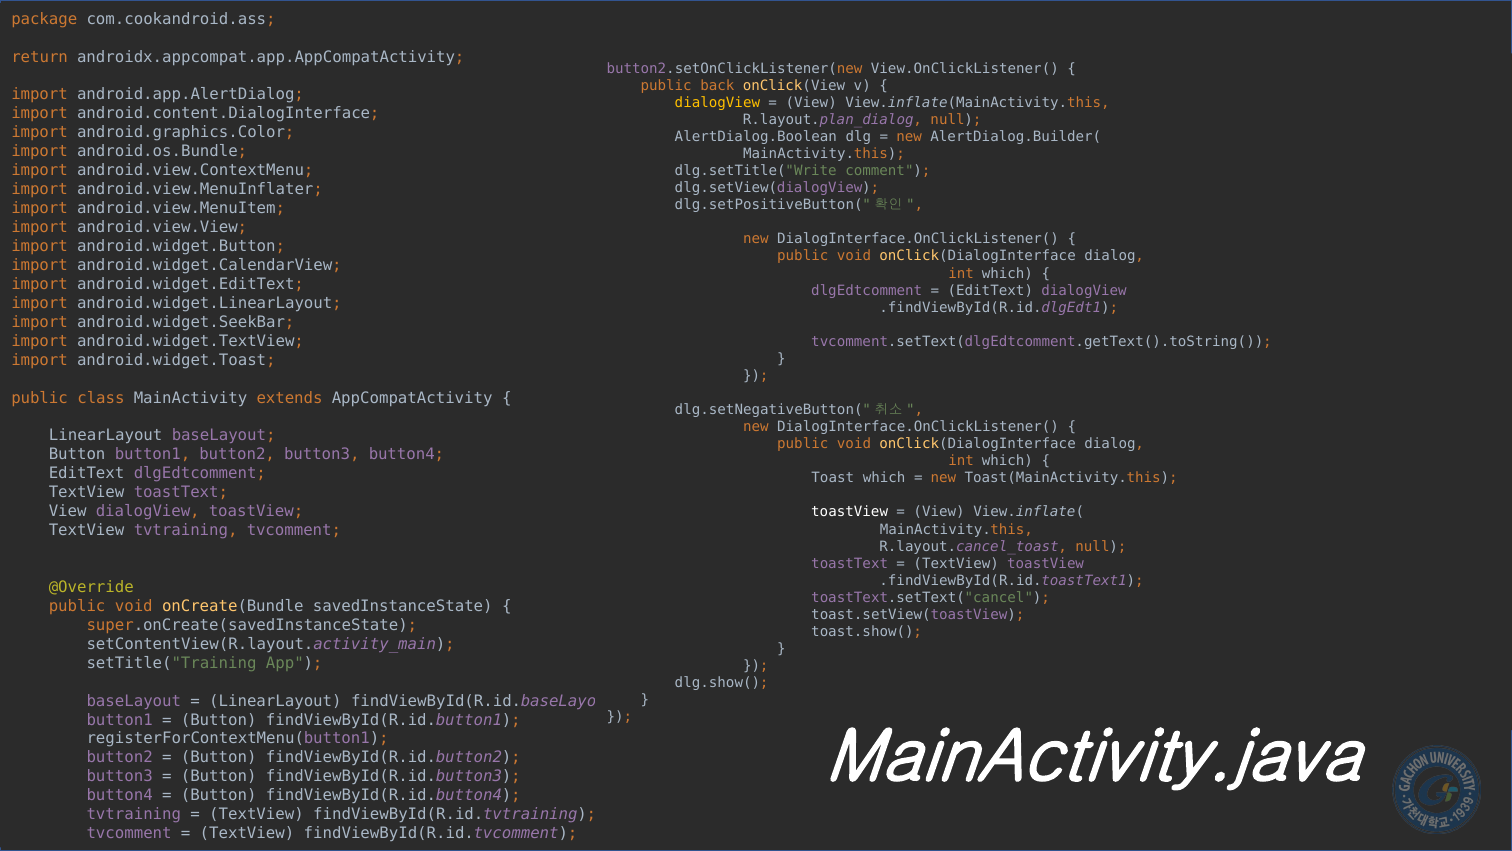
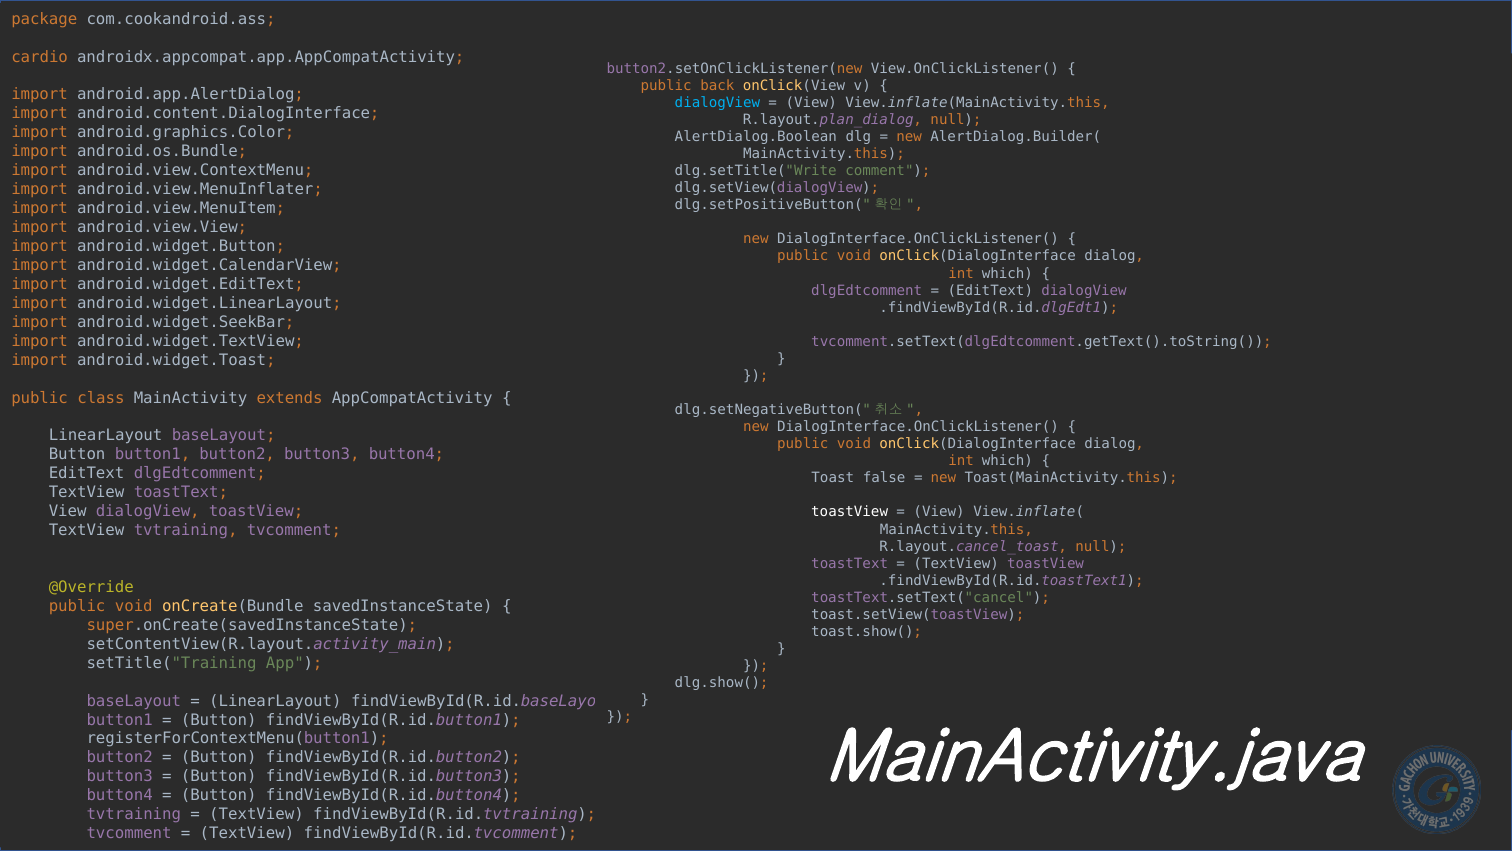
return: return -> cardio
dialogView at (717, 103) colour: yellow -> light blue
Toast which: which -> false
